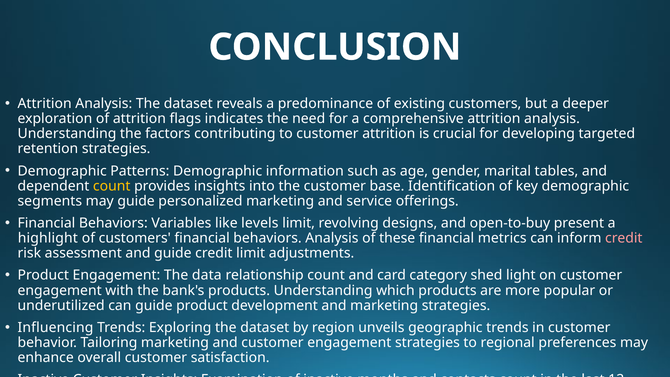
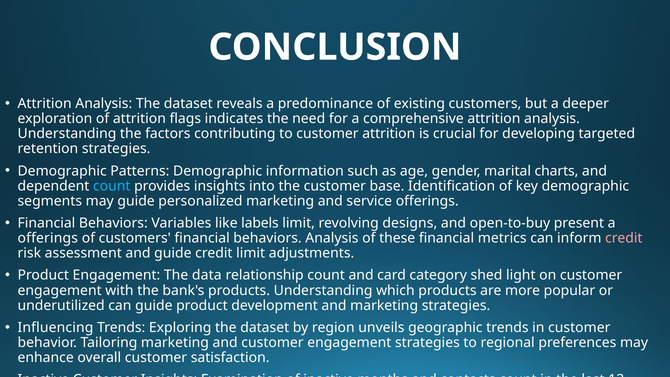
tables: tables -> charts
count at (112, 186) colour: yellow -> light blue
levels: levels -> labels
highlight at (48, 238): highlight -> offerings
